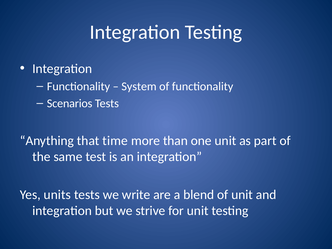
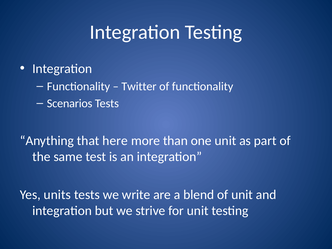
System: System -> Twitter
time: time -> here
